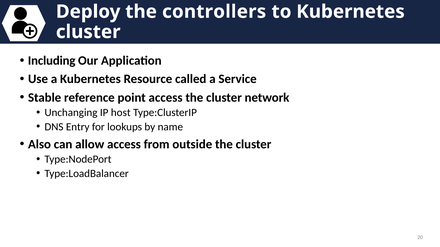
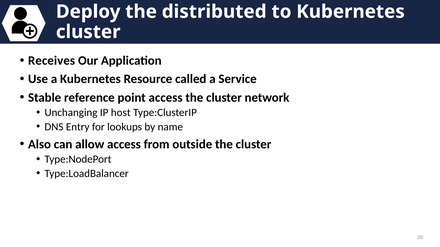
controllers: controllers -> distributed
Including: Including -> Receives
